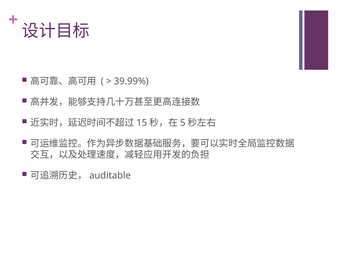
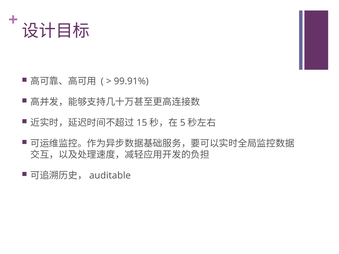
39.99%: 39.99% -> 99.91%
